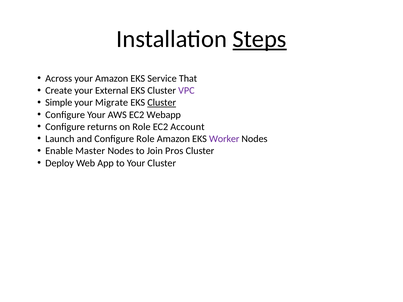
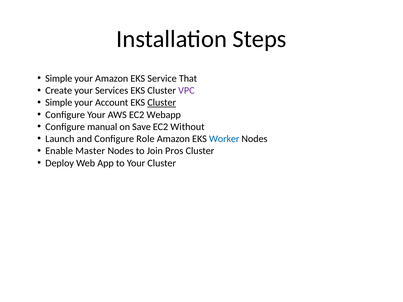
Steps underline: present -> none
Across at (59, 79): Across -> Simple
External: External -> Services
Migrate: Migrate -> Account
returns: returns -> manual
on Role: Role -> Save
Account: Account -> Without
Worker colour: purple -> blue
